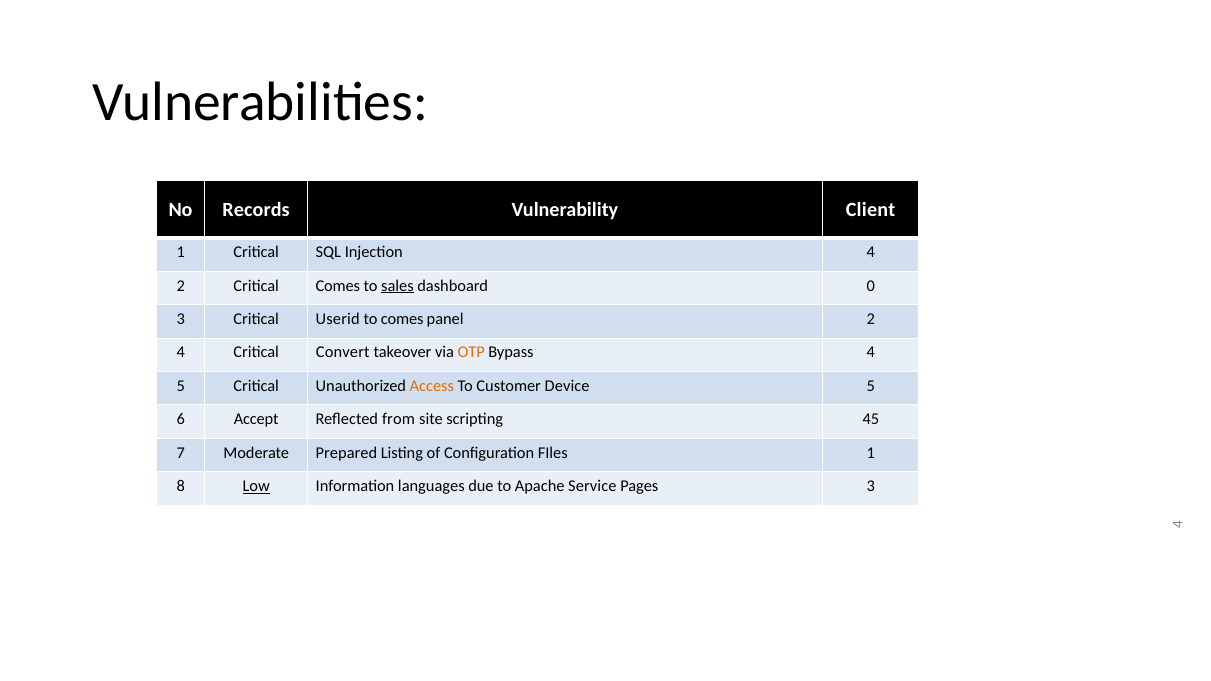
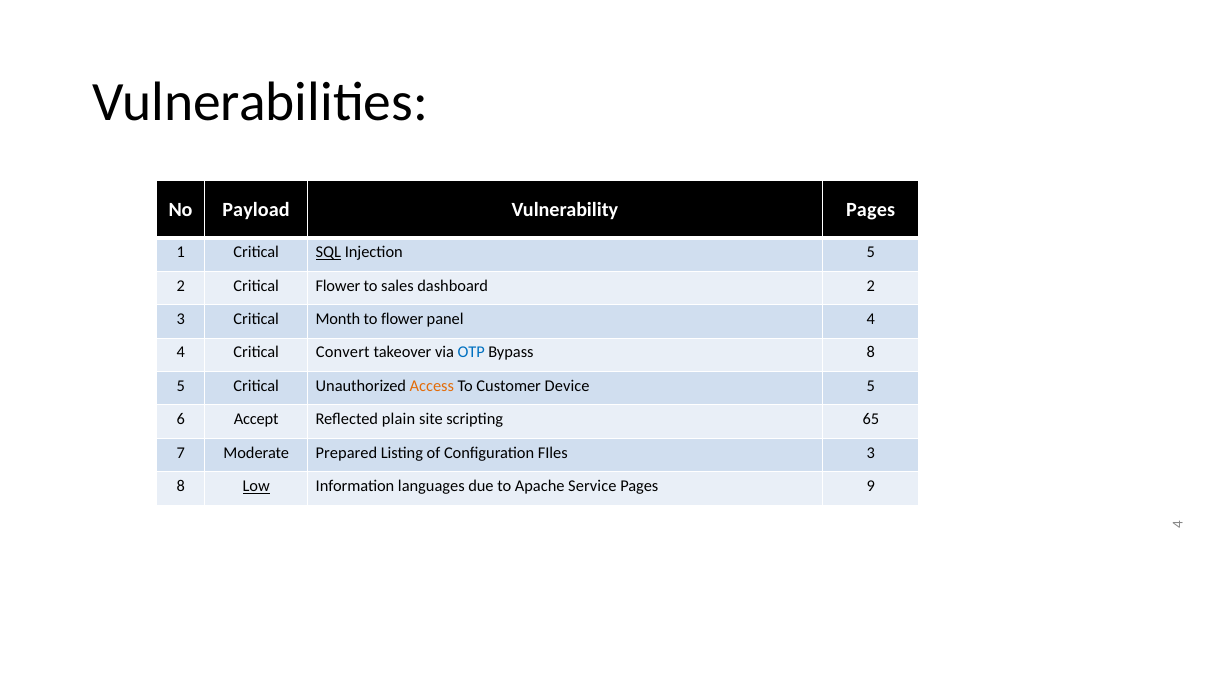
Records: Records -> Payload
Vulnerability Client: Client -> Pages
SQL underline: none -> present
Injection 4: 4 -> 5
Critical Comes: Comes -> Flower
sales underline: present -> none
dashboard 0: 0 -> 2
Userid: Userid -> Month
to comes: comes -> flower
panel 2: 2 -> 4
OTP colour: orange -> blue
Bypass 4: 4 -> 8
from: from -> plain
45: 45 -> 65
FIles 1: 1 -> 3
Pages 3: 3 -> 9
